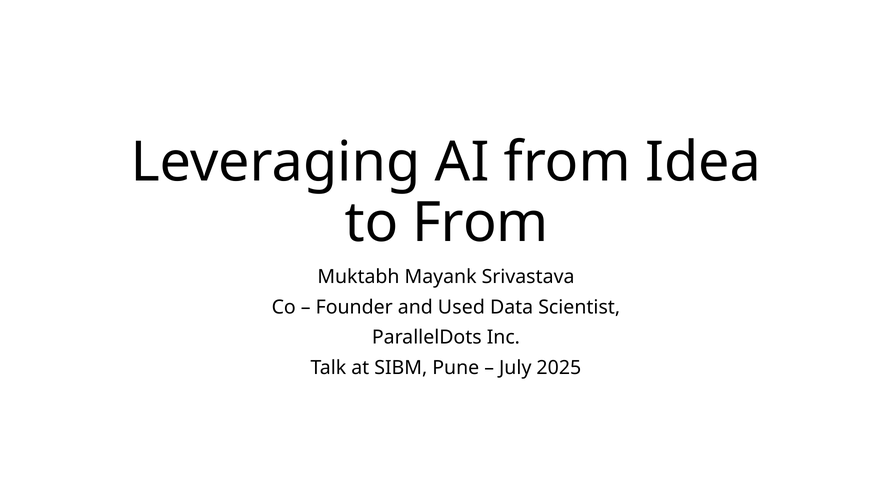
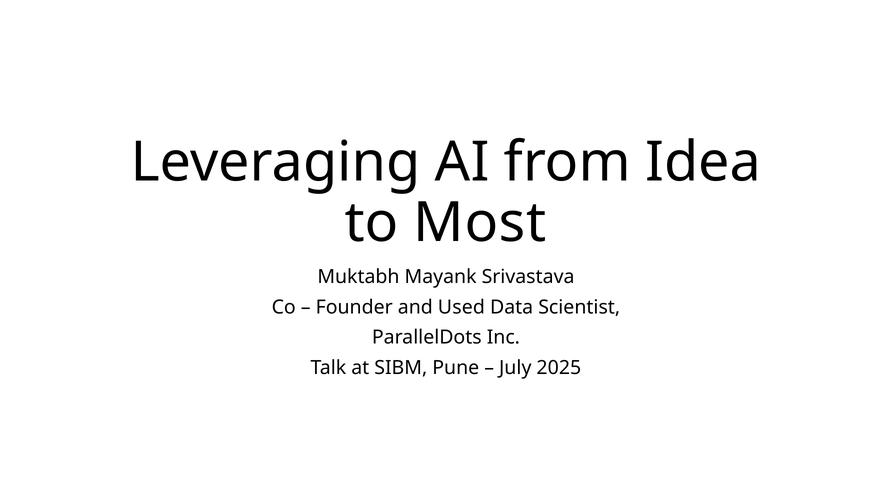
to From: From -> Most
